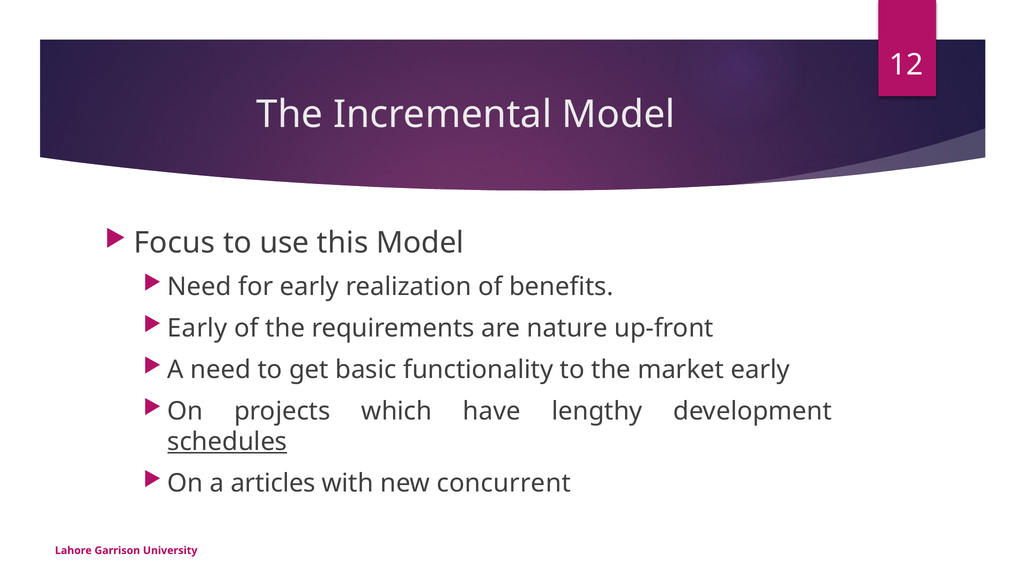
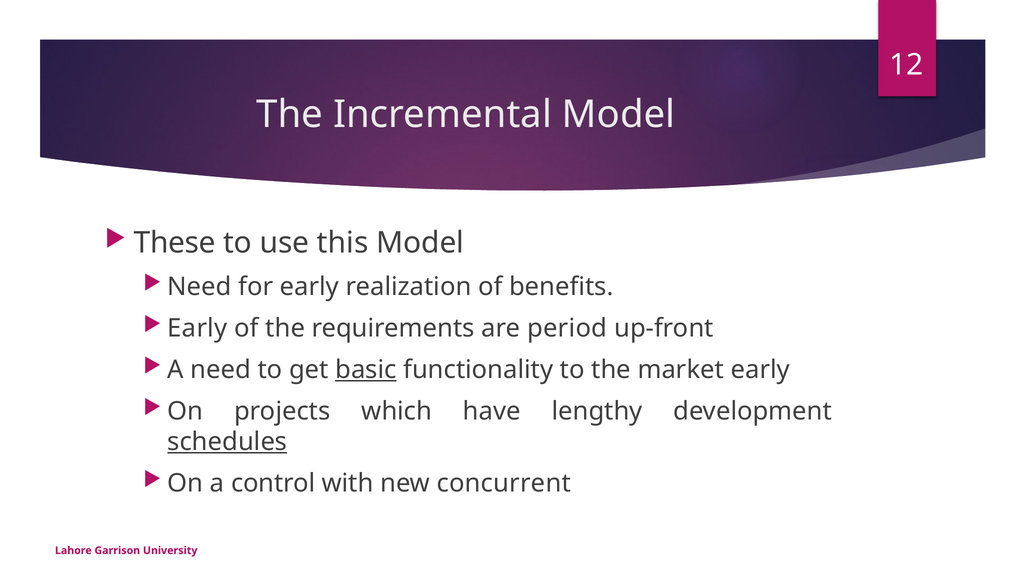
Focus: Focus -> These
nature: nature -> period
basic underline: none -> present
articles: articles -> control
